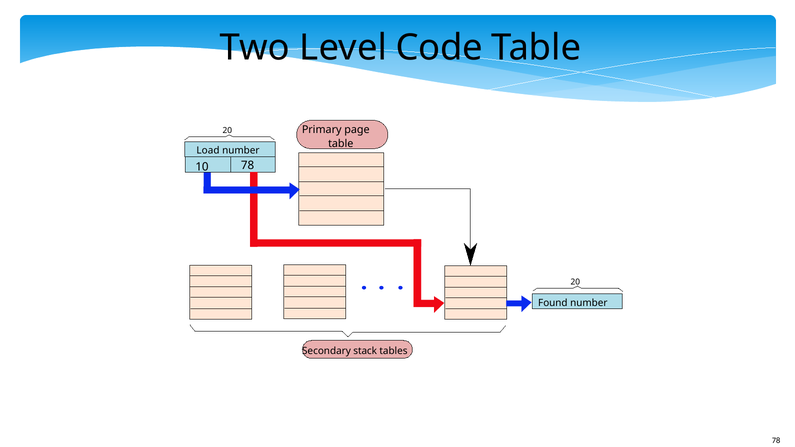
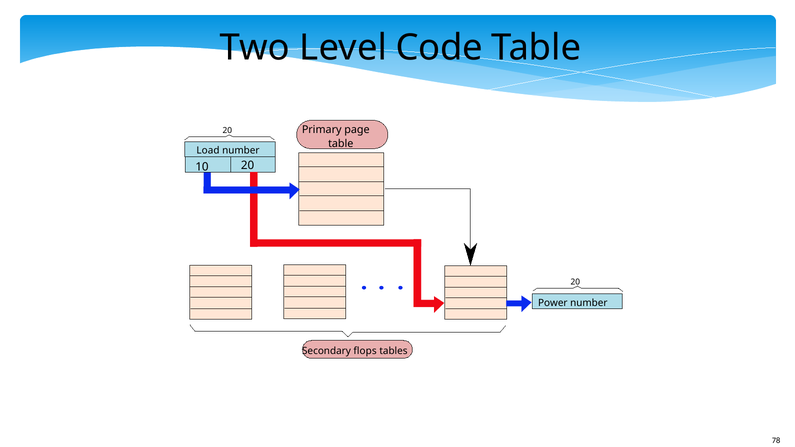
10 78: 78 -> 20
Found: Found -> Power
stack: stack -> flops
